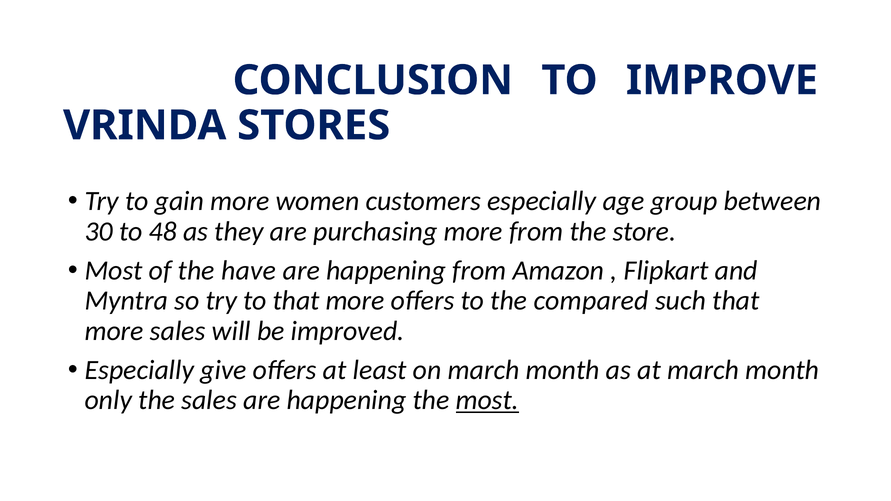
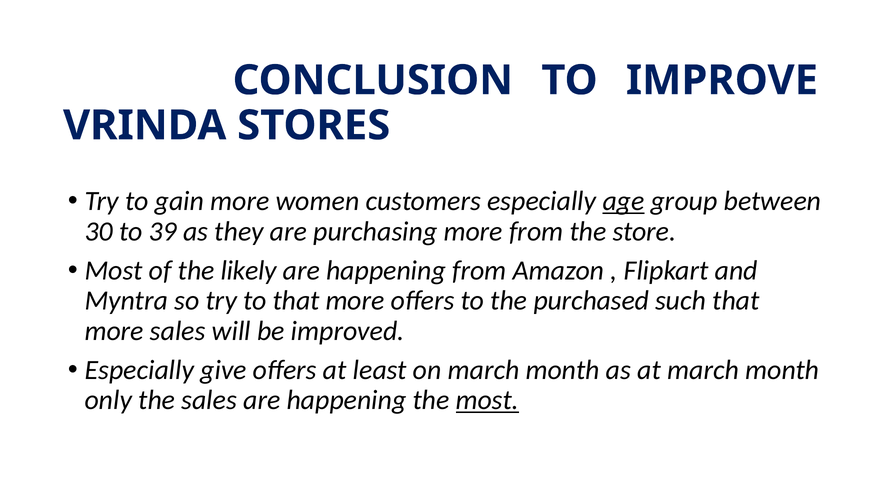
age underline: none -> present
48: 48 -> 39
have: have -> likely
compared: compared -> purchased
